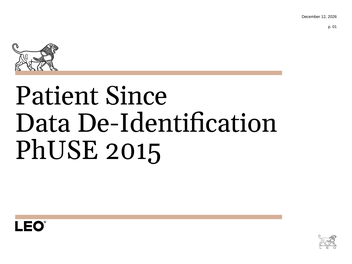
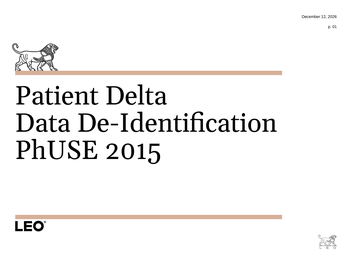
Since: Since -> Delta
